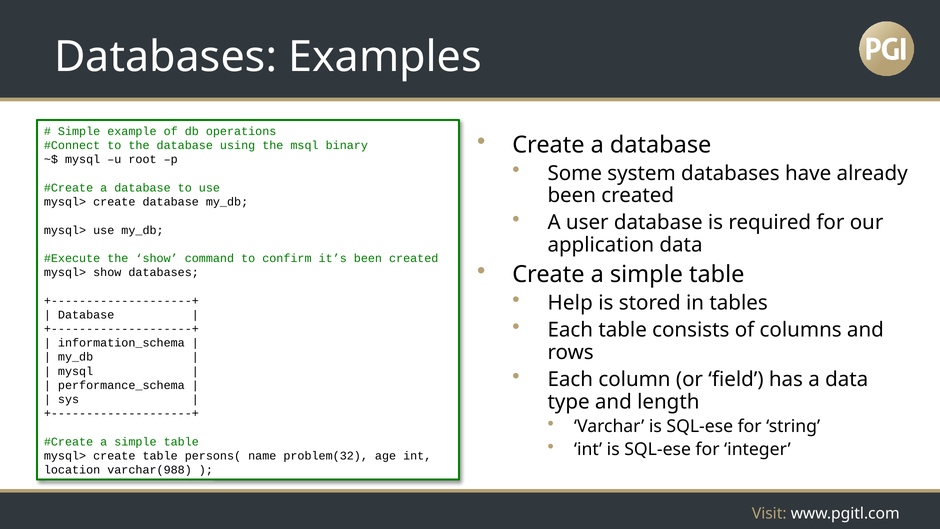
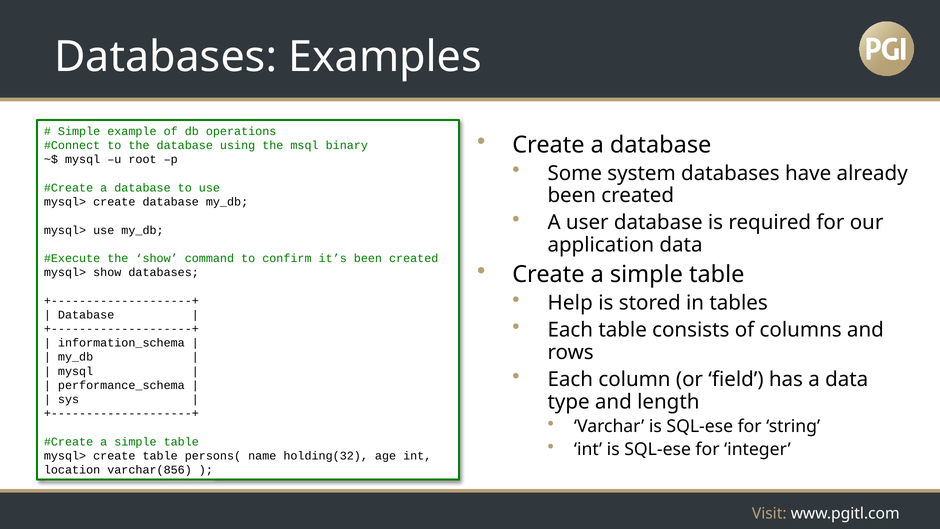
problem(32: problem(32 -> holding(32
varchar(988: varchar(988 -> varchar(856
